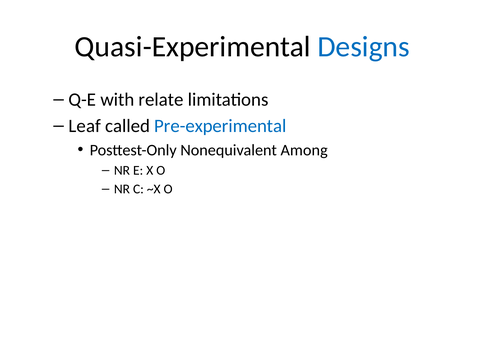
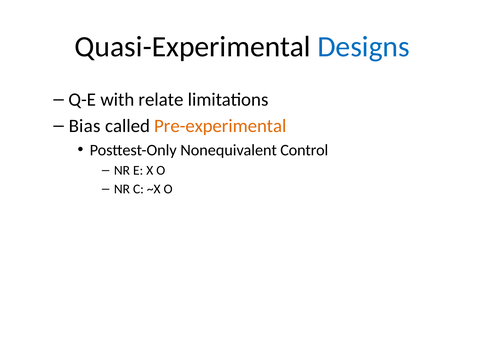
Leaf: Leaf -> Bias
Pre-experimental colour: blue -> orange
Among: Among -> Control
